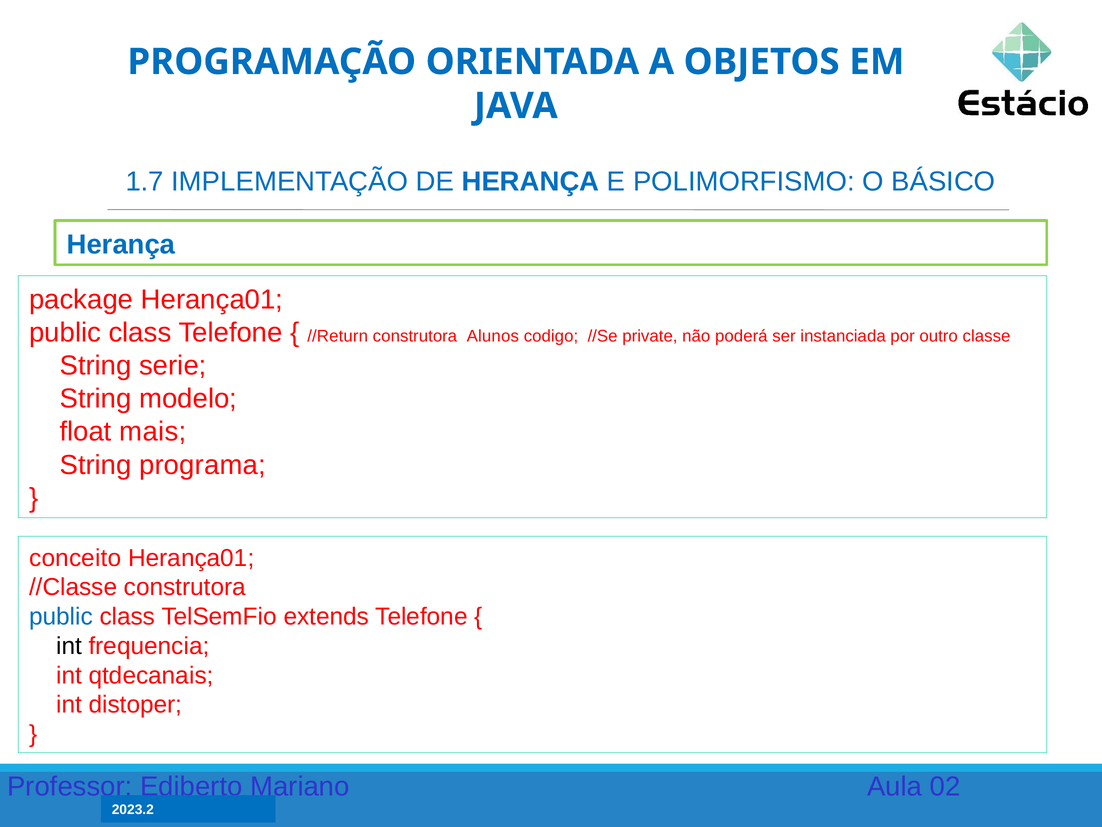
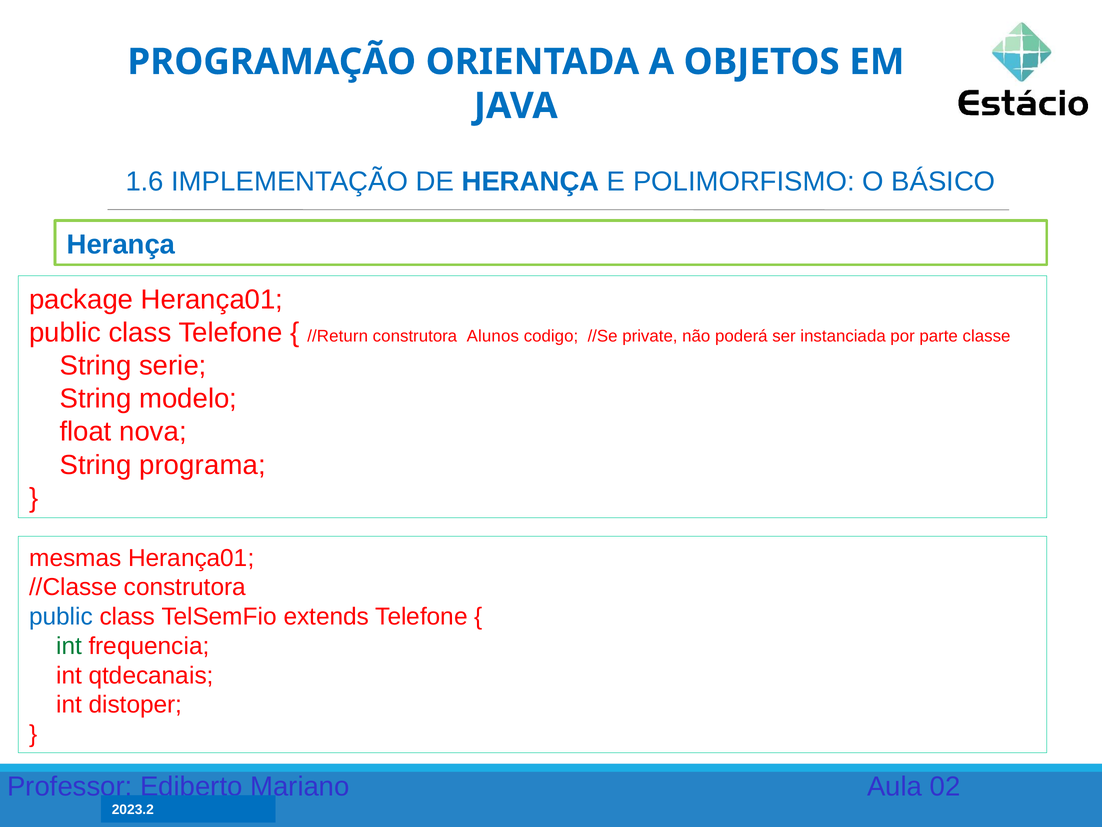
1.7: 1.7 -> 1.6
outro: outro -> parte
mais: mais -> nova
conceito: conceito -> mesmas
int at (69, 646) colour: black -> green
